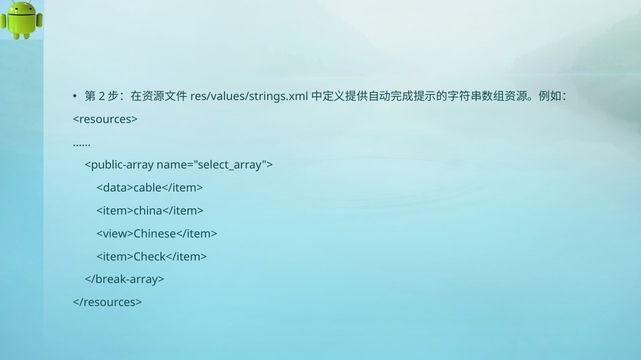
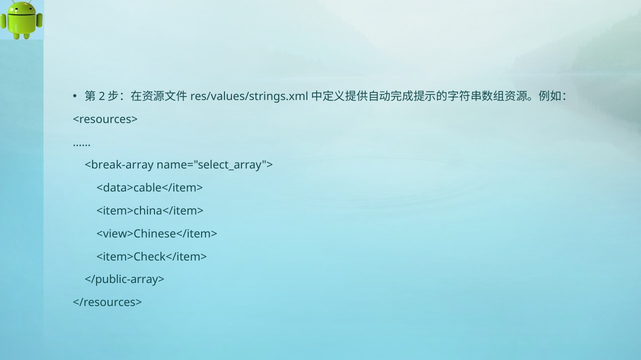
<public-array: <public-array -> <break-array
</break-array>: </break-array> -> </public-array>
